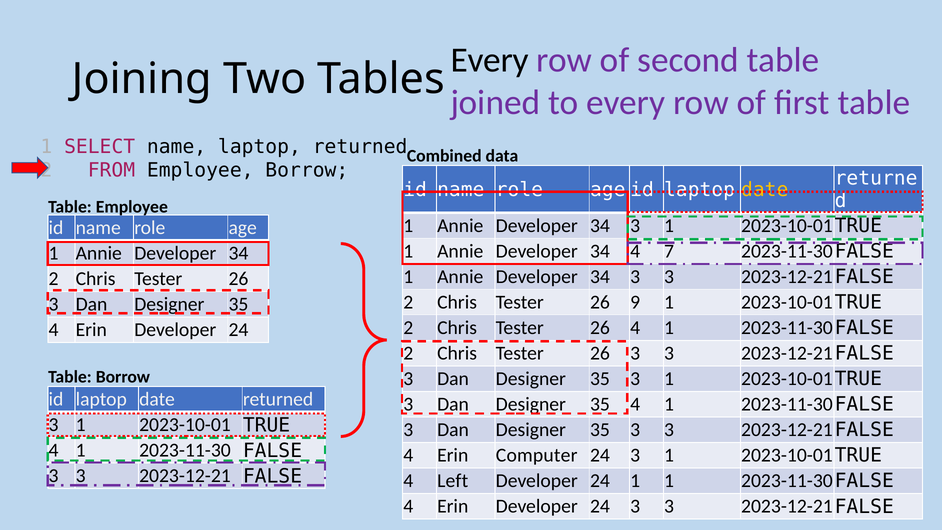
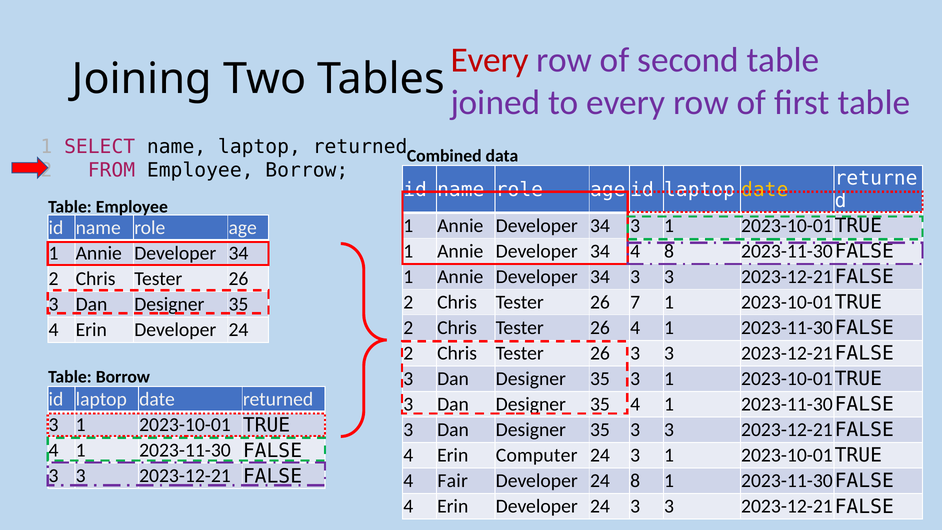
Every at (490, 60) colour: black -> red
4 7: 7 -> 8
9: 9 -> 7
Left: Left -> Fair
24 1: 1 -> 8
